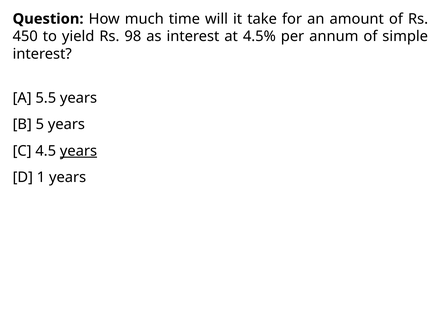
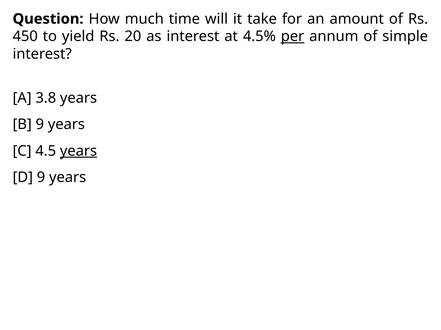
98: 98 -> 20
per underline: none -> present
5.5: 5.5 -> 3.8
B 5: 5 -> 9
D 1: 1 -> 9
